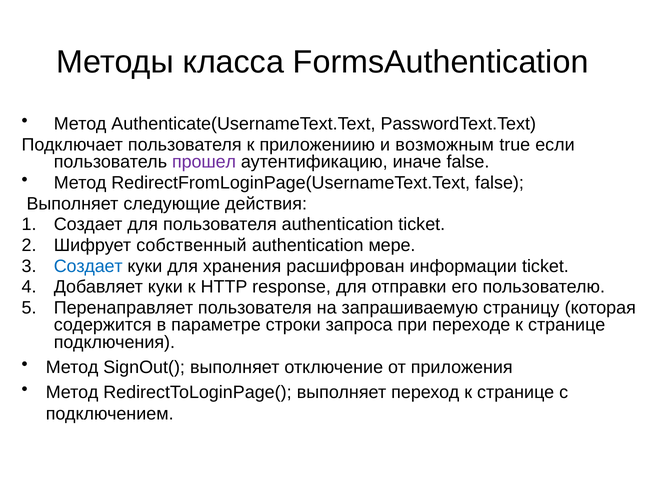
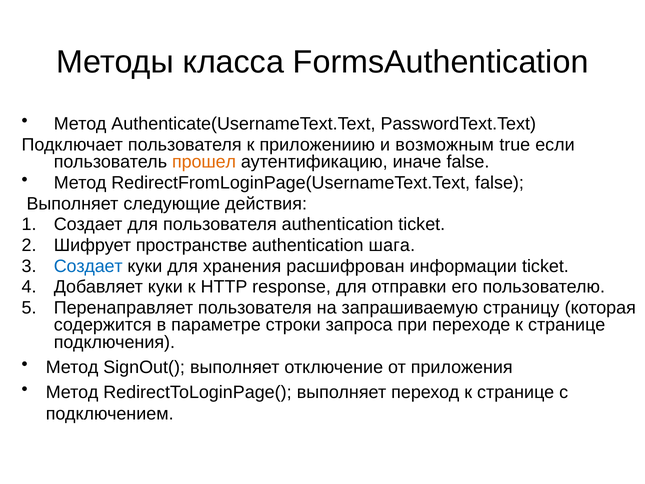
прошел colour: purple -> orange
собственный: собственный -> пространстве
мере: мере -> шага
